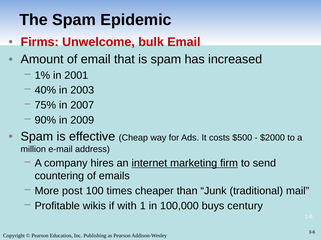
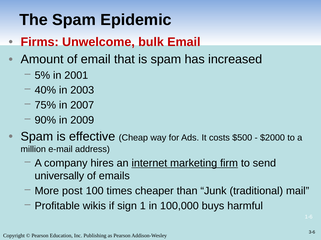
1%: 1% -> 5%
countering: countering -> universally
with: with -> sign
century: century -> harmful
